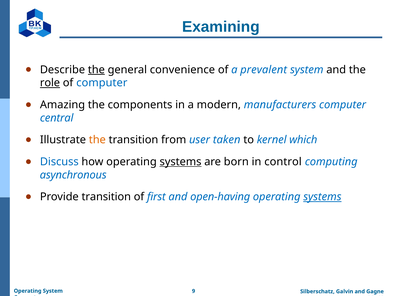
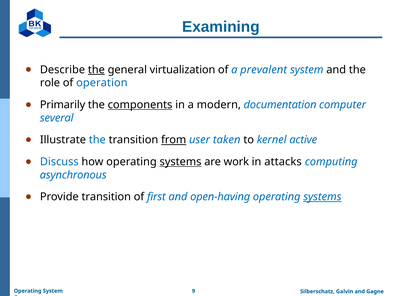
convenience: convenience -> virtualization
role underline: present -> none
of computer: computer -> operation
Amazing: Amazing -> Primarily
components underline: none -> present
manufacturers: manufacturers -> documentation
central: central -> several
the at (97, 140) colour: orange -> blue
from underline: none -> present
which: which -> active
born: born -> work
control: control -> attacks
